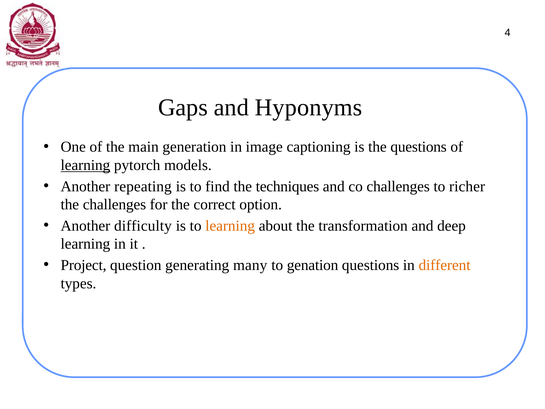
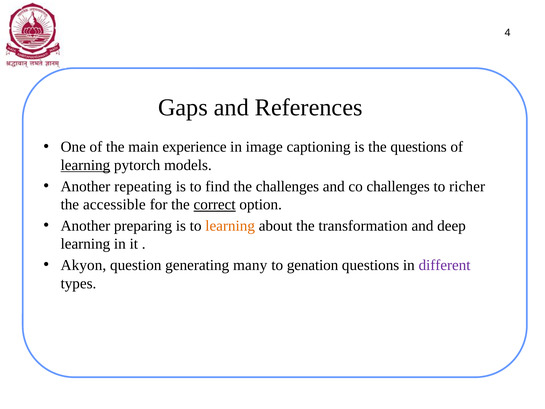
Hyponyms: Hyponyms -> References
generation: generation -> experience
the techniques: techniques -> challenges
the challenges: challenges -> accessible
correct underline: none -> present
difficulty: difficulty -> preparing
Project: Project -> Akyon
different colour: orange -> purple
